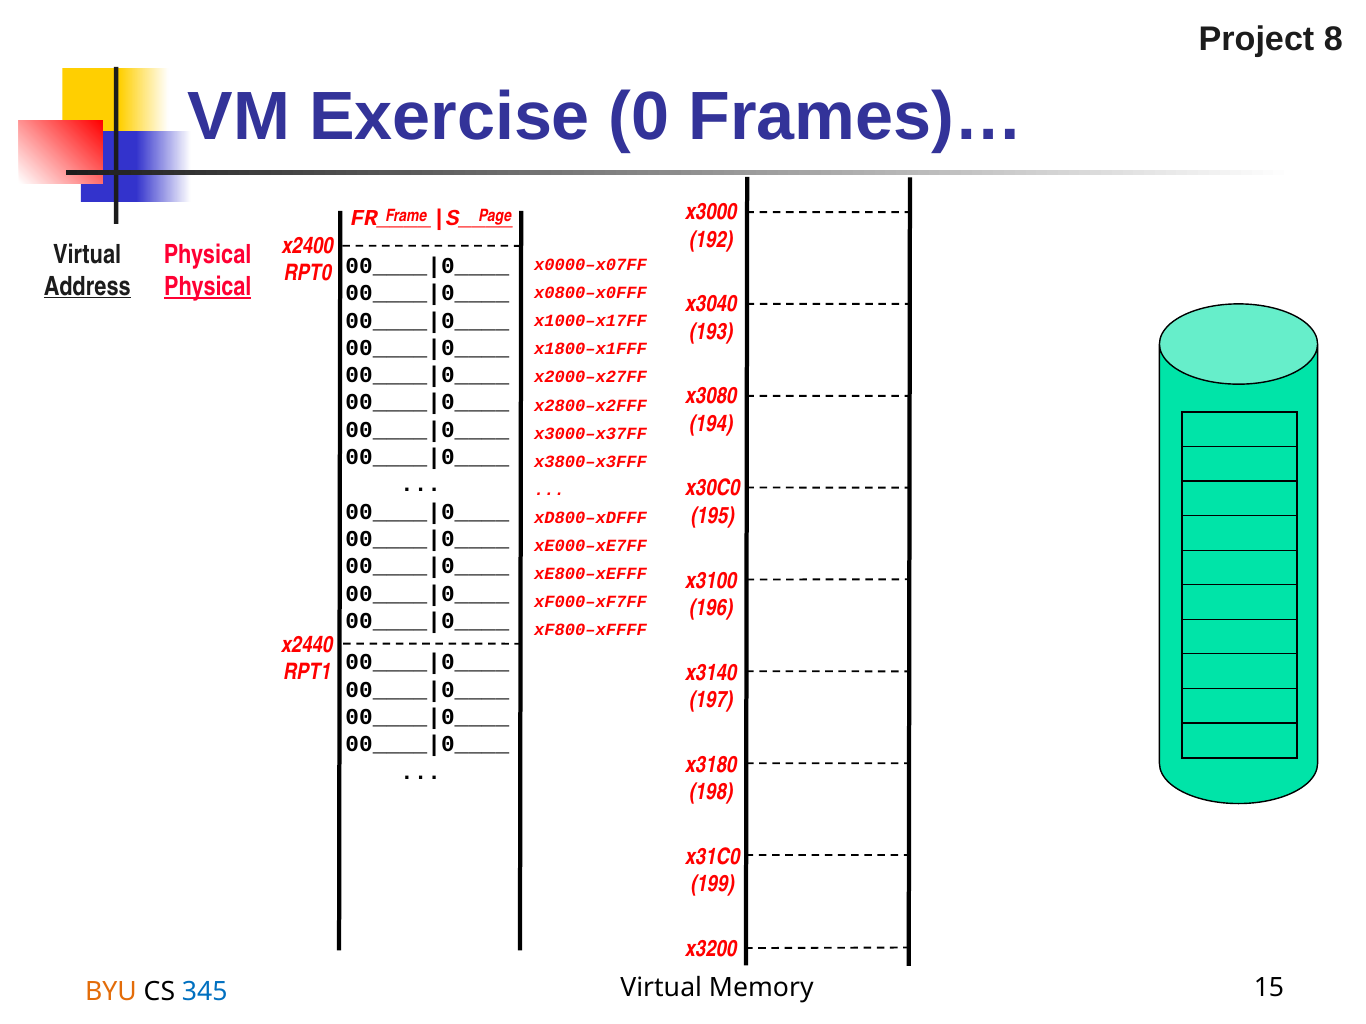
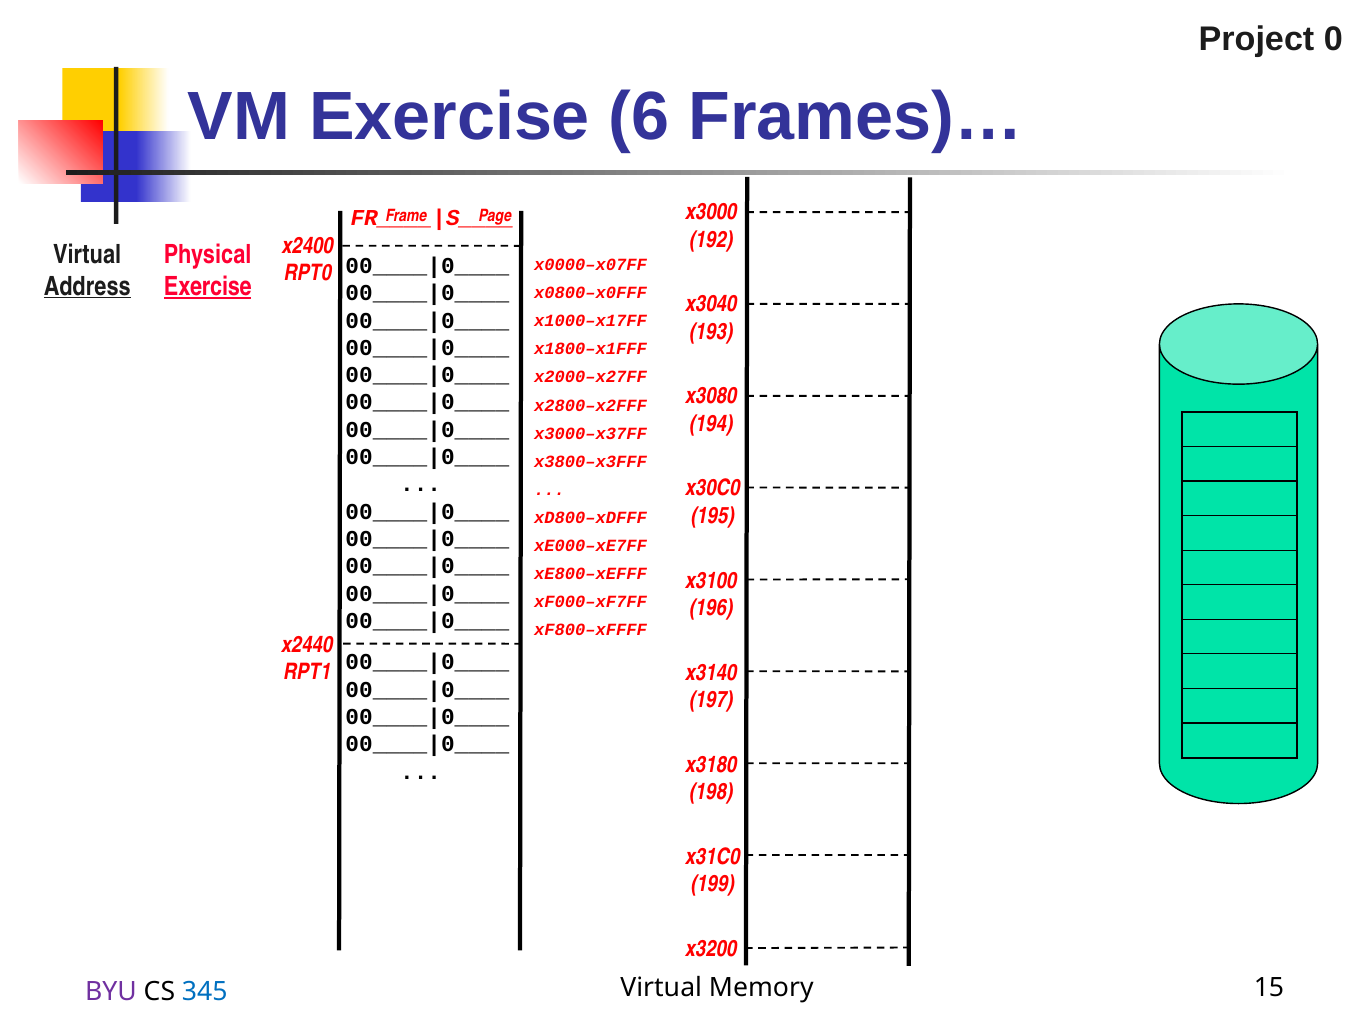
8: 8 -> 0
0: 0 -> 6
Physical at (208, 287): Physical -> Exercise
BYU colour: orange -> purple
